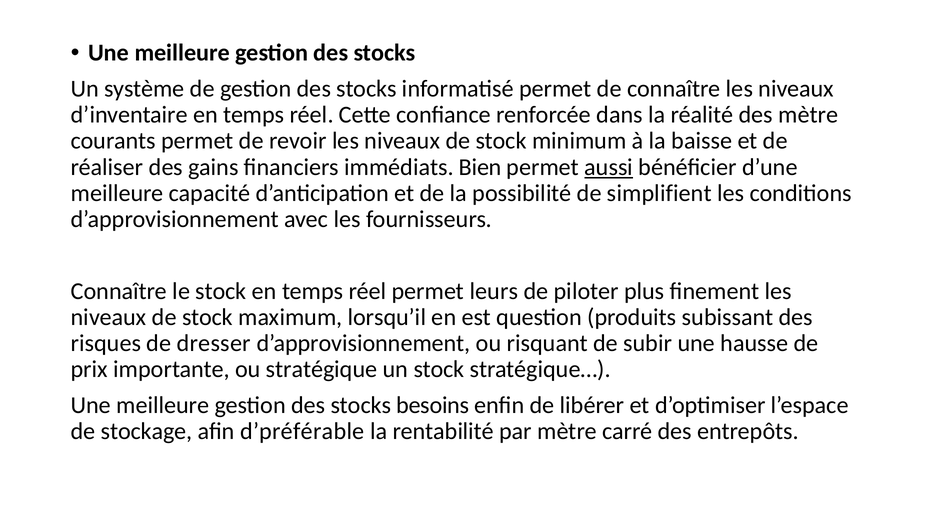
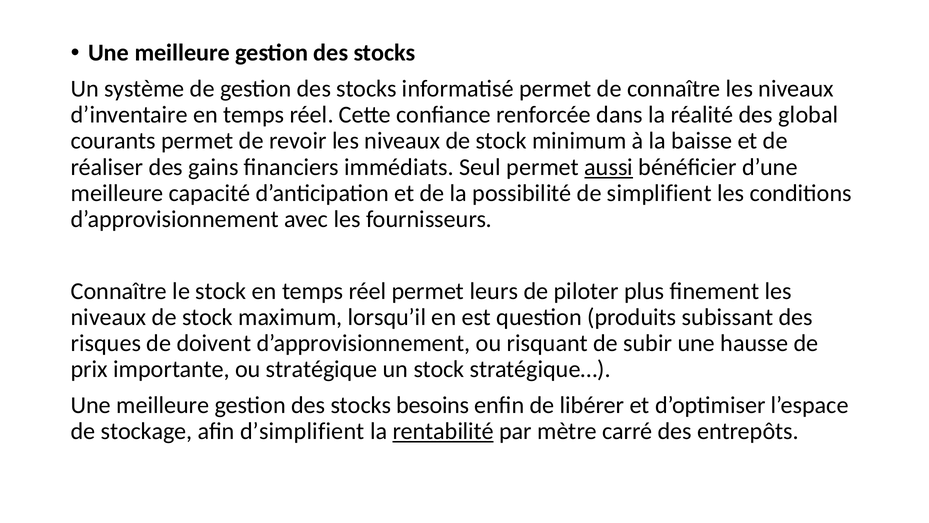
des mètre: mètre -> global
Bien: Bien -> Seul
dresser: dresser -> doivent
d’préférable: d’préférable -> d’simplifient
rentabilité underline: none -> present
